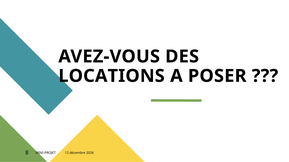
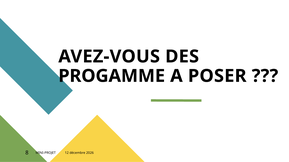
LOCATIONS: LOCATIONS -> PROGAMME
